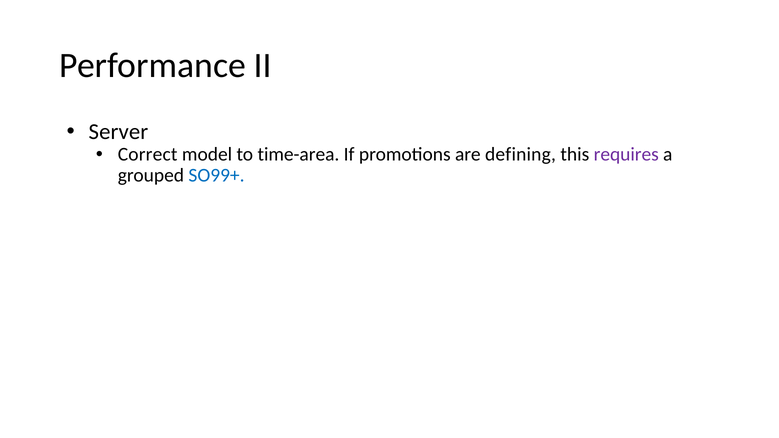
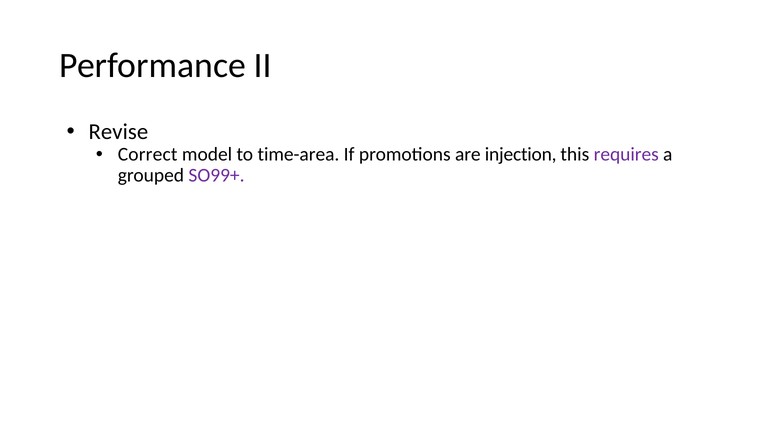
Server: Server -> Revise
defining: defining -> injection
SO99+ colour: blue -> purple
